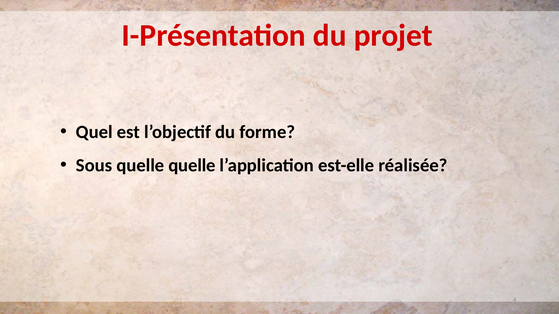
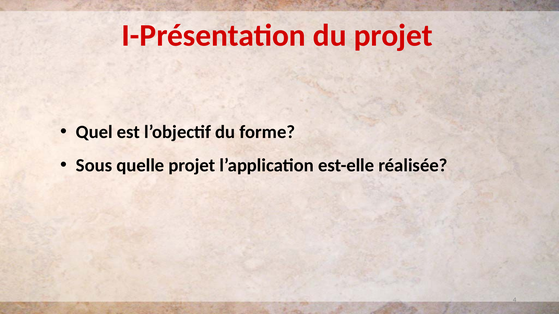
quelle quelle: quelle -> projet
